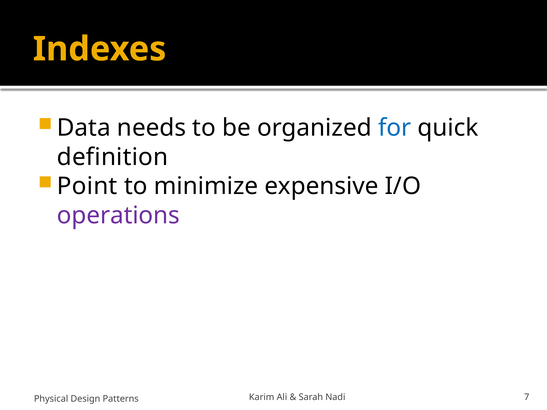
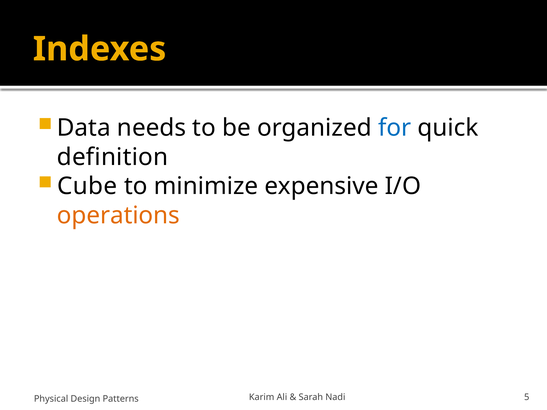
Point: Point -> Cube
operations colour: purple -> orange
7: 7 -> 5
